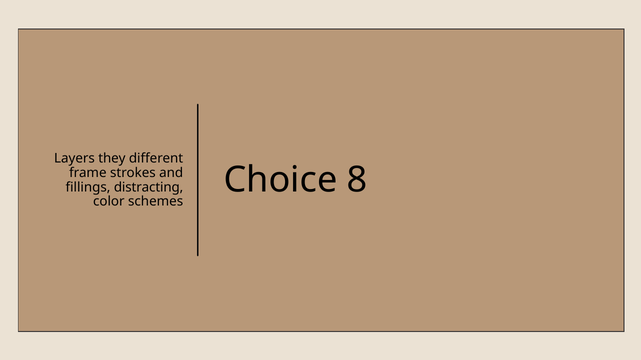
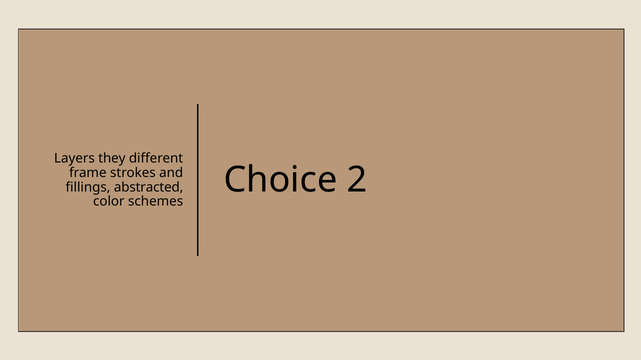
distracting: distracting -> abstracted
8: 8 -> 2
